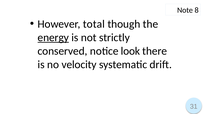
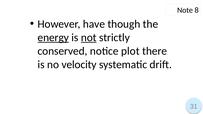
total: total -> have
not underline: none -> present
look: look -> plot
